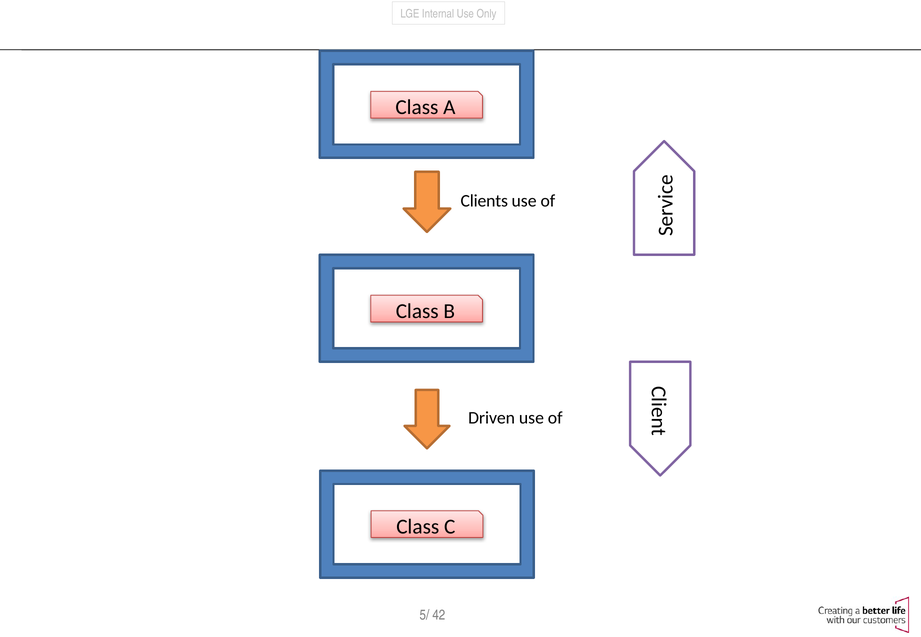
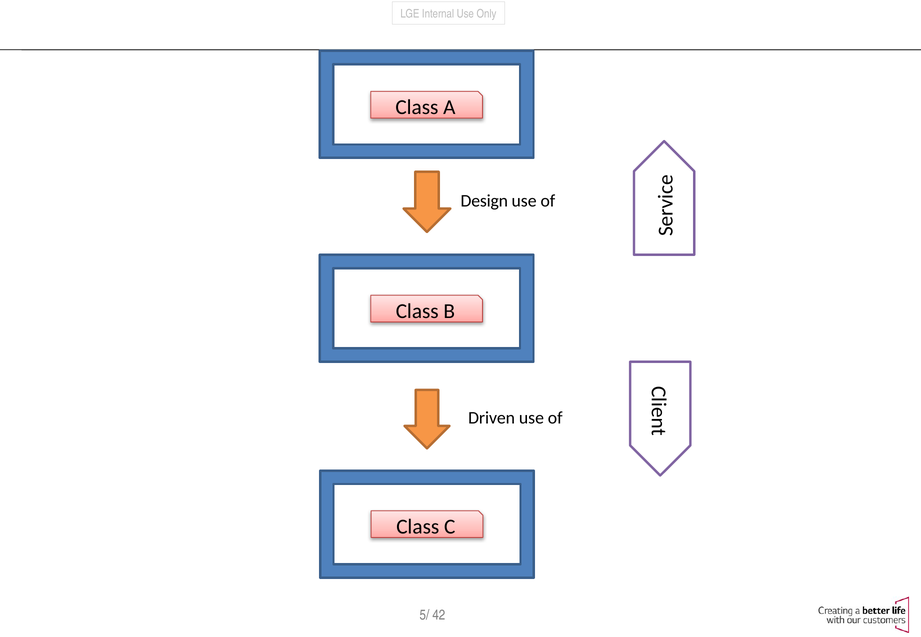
Clients: Clients -> Design
